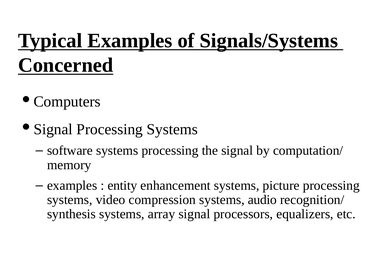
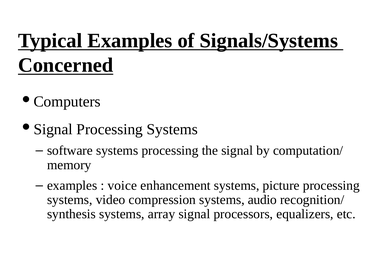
entity: entity -> voice
